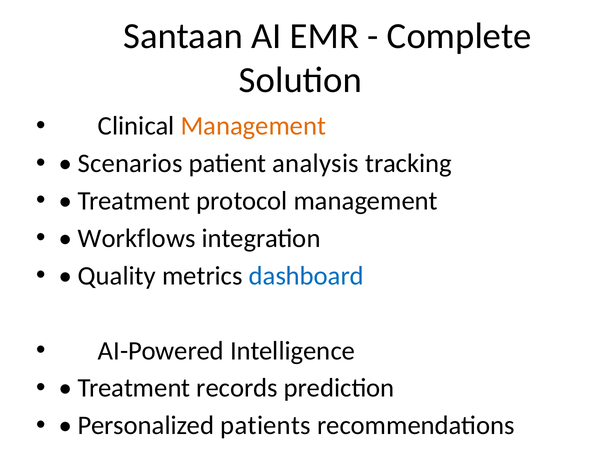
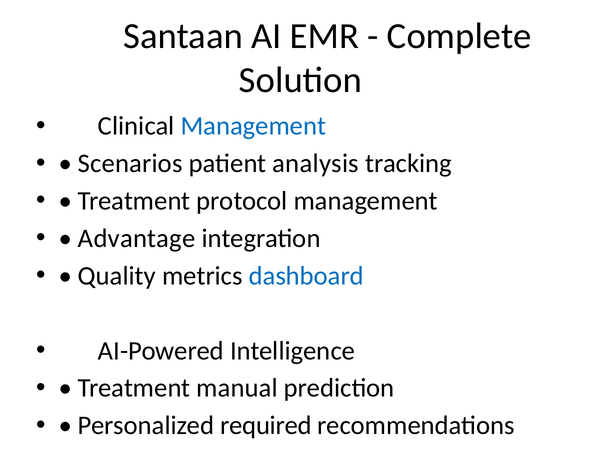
Management at (253, 126) colour: orange -> blue
Workflows: Workflows -> Advantage
records: records -> manual
patients: patients -> required
